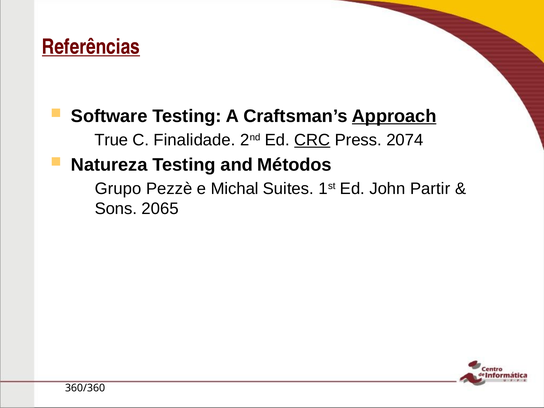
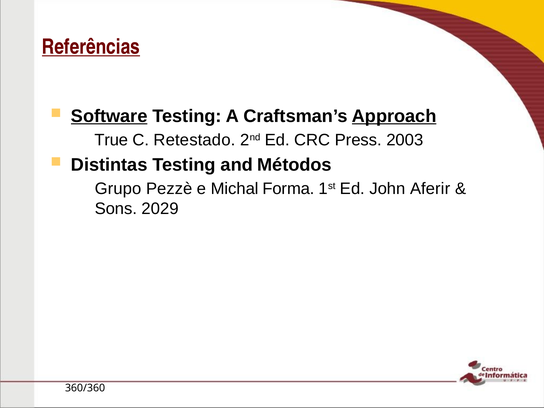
Software underline: none -> present
Finalidade: Finalidade -> Retestado
CRC underline: present -> none
2074: 2074 -> 2003
Natureza: Natureza -> Distintas
Suites: Suites -> Forma
Partir: Partir -> Aferir
2065: 2065 -> 2029
